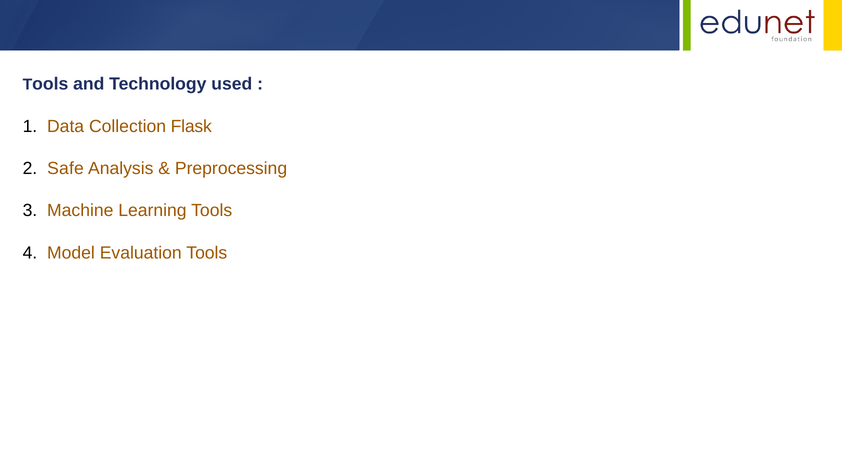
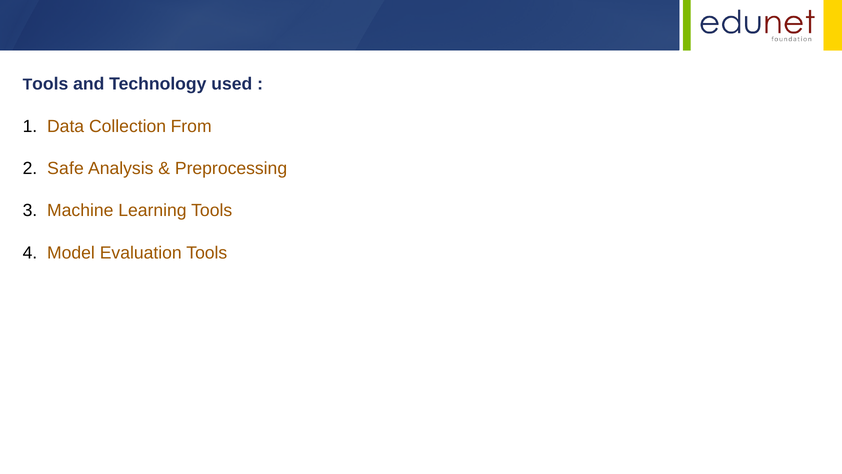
Flask: Flask -> From
